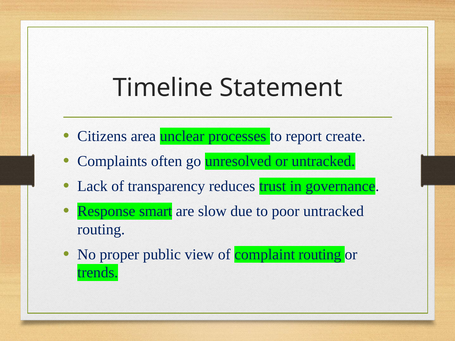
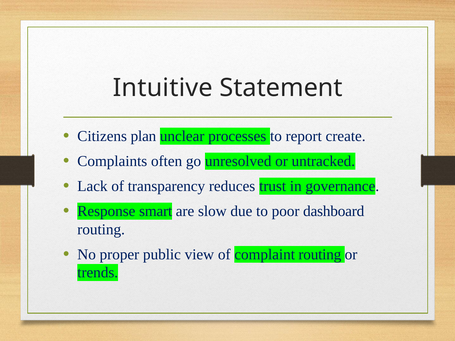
Timeline: Timeline -> Intuitive
area: area -> plan
poor untracked: untracked -> dashboard
